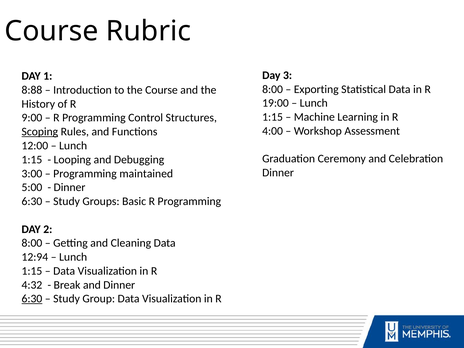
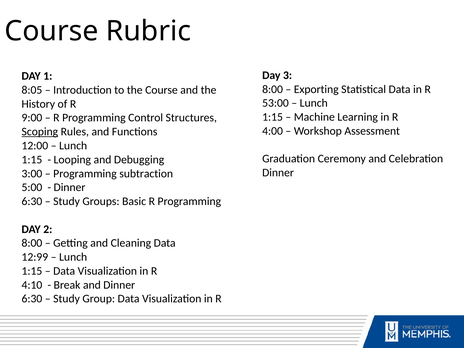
8:88: 8:88 -> 8:05
19:00: 19:00 -> 53:00
maintained: maintained -> subtraction
12:94: 12:94 -> 12:99
4:32: 4:32 -> 4:10
6:30 at (32, 299) underline: present -> none
